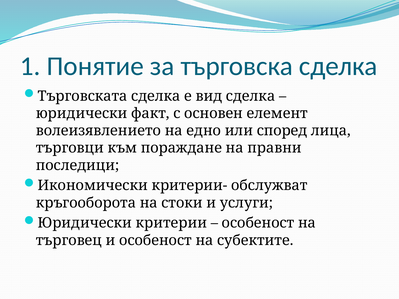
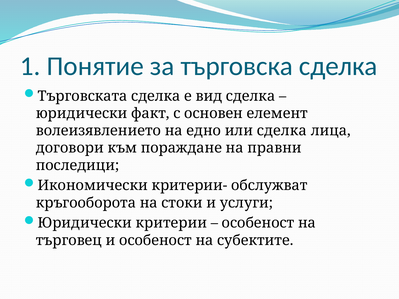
или според: според -> сделка
търговци: търговци -> договори
